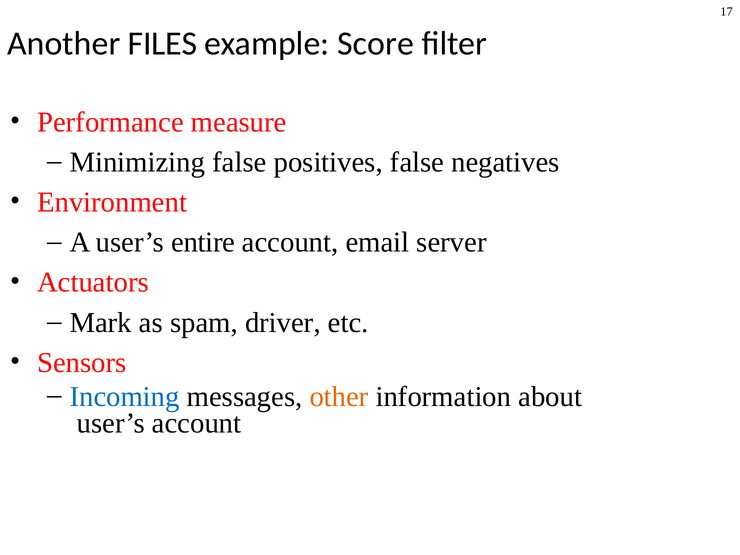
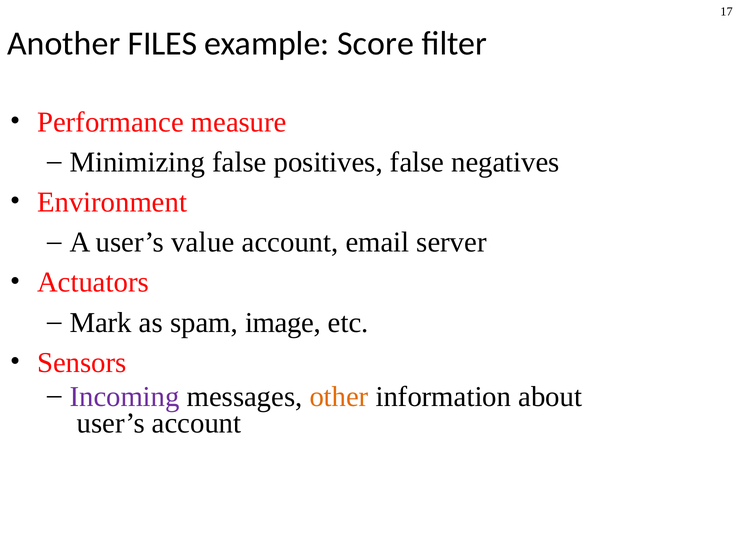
entire: entire -> value
driver: driver -> image
Incoming colour: blue -> purple
